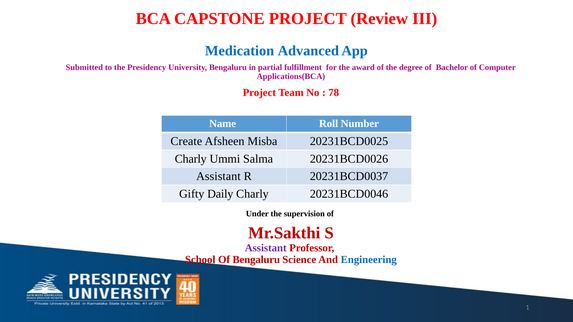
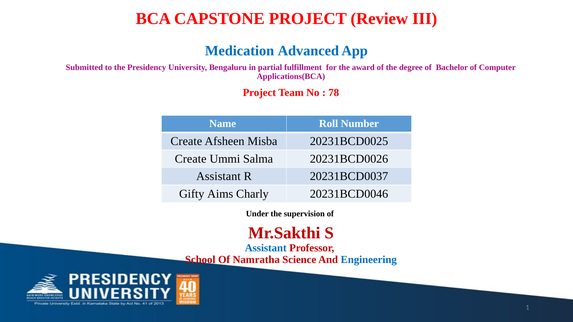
Charly at (191, 159): Charly -> Create
Daily: Daily -> Aims
Assistant at (266, 248) colour: purple -> blue
Of Bengaluru: Bengaluru -> Namratha
